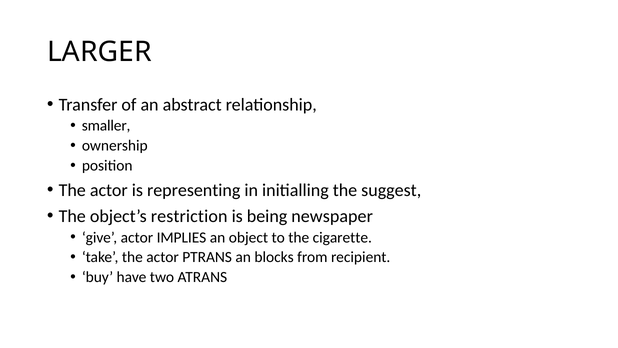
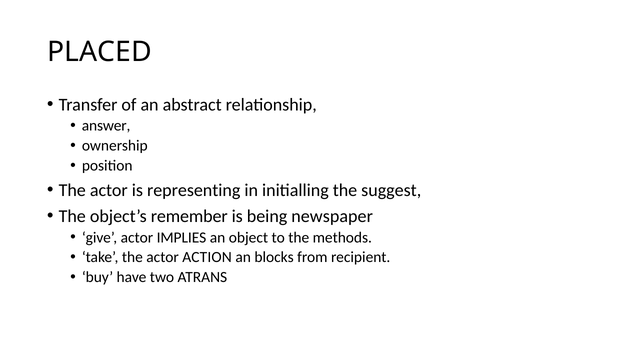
LARGER: LARGER -> PLACED
smaller: smaller -> answer
restriction: restriction -> remember
cigarette: cigarette -> methods
PTRANS: PTRANS -> ACTION
